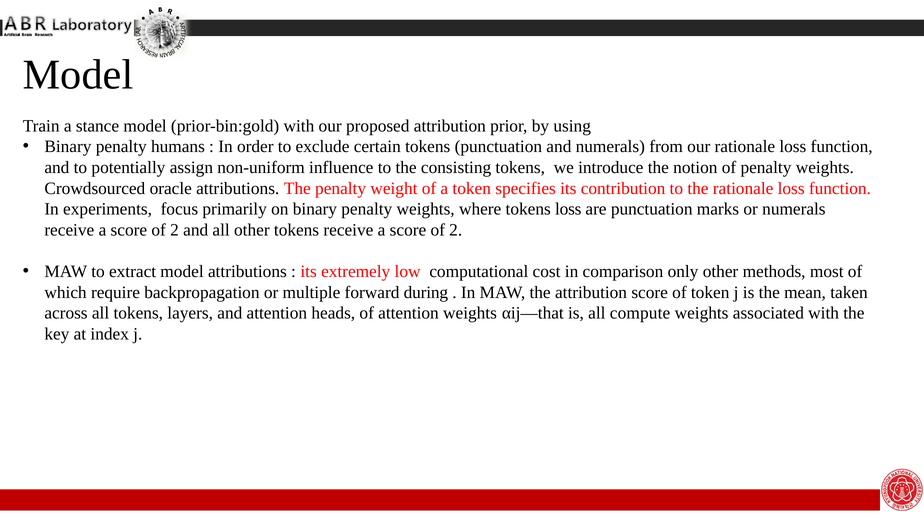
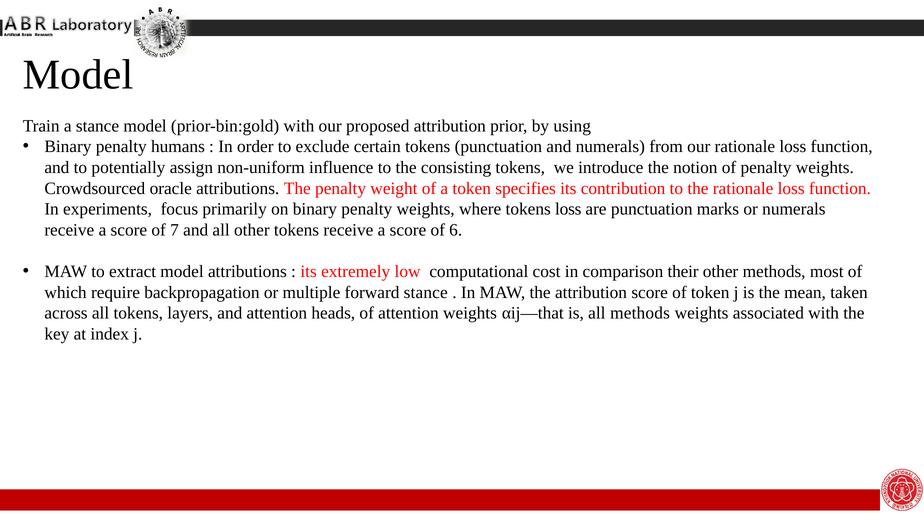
2 at (174, 230): 2 -> 7
2 at (456, 230): 2 -> 6
only: only -> their
forward during: during -> stance
all compute: compute -> methods
